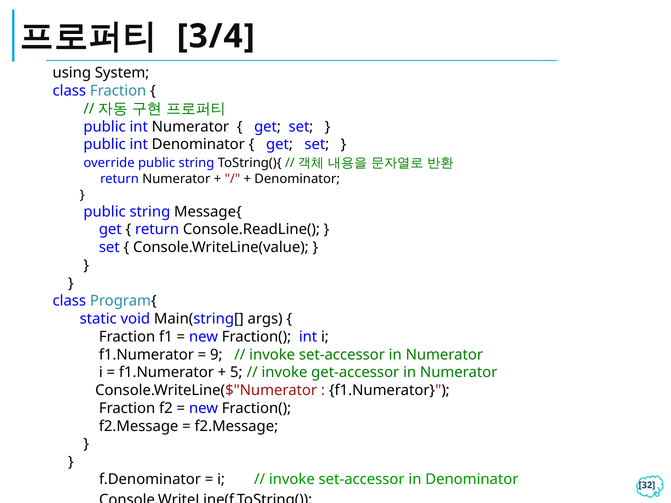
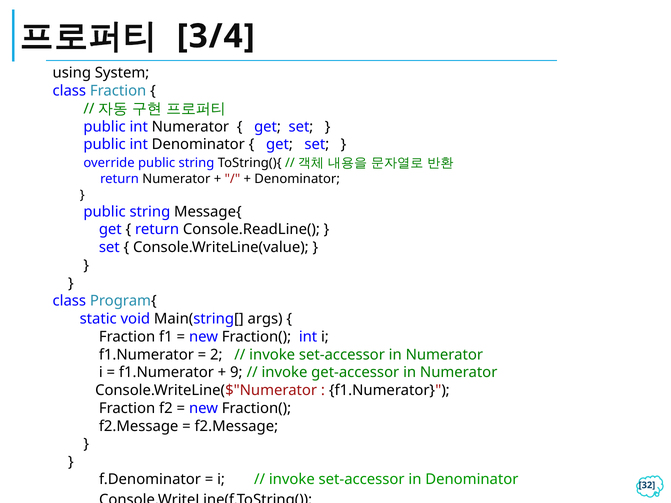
9: 9 -> 2
5: 5 -> 9
